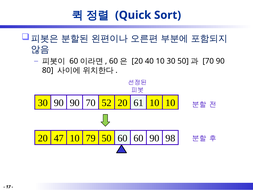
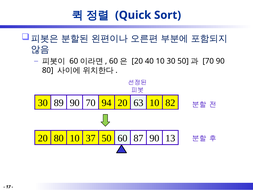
30 90: 90 -> 89
52: 52 -> 94
61: 61 -> 63
10 10: 10 -> 82
20 47: 47 -> 80
79: 79 -> 37
60 60: 60 -> 87
98: 98 -> 13
